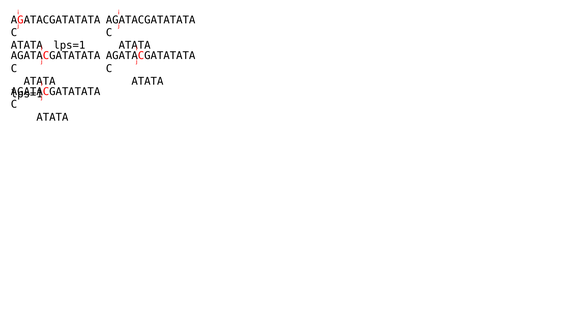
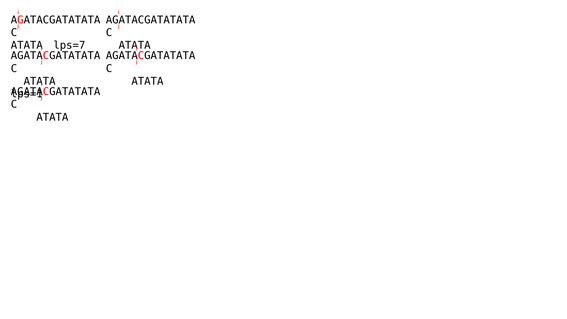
lps=1 at (69, 45): lps=1 -> lps=7
